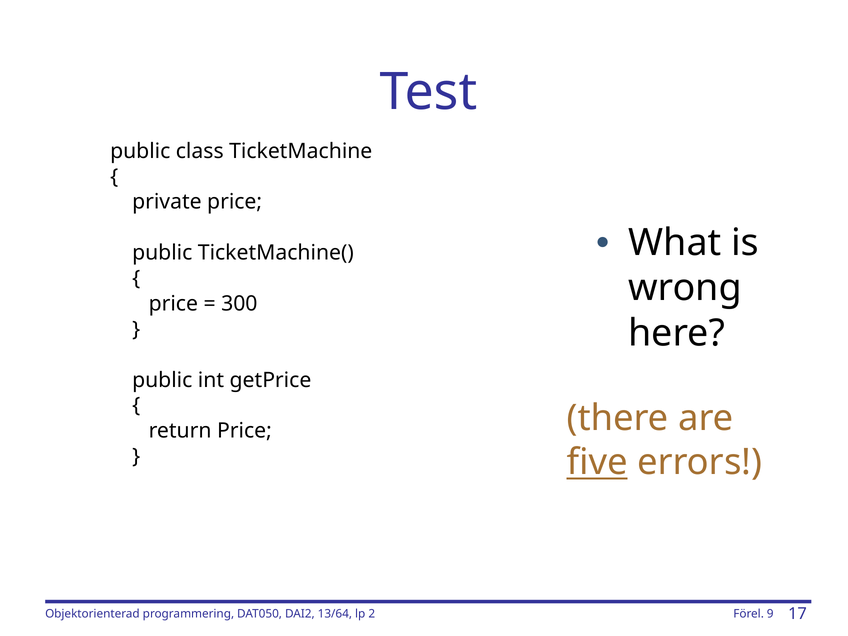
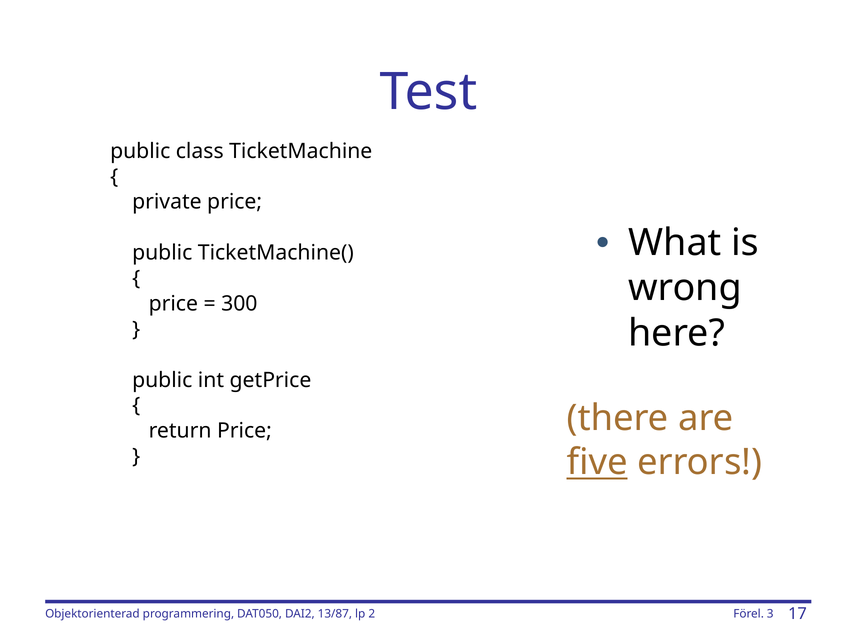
13/64: 13/64 -> 13/87
9: 9 -> 3
